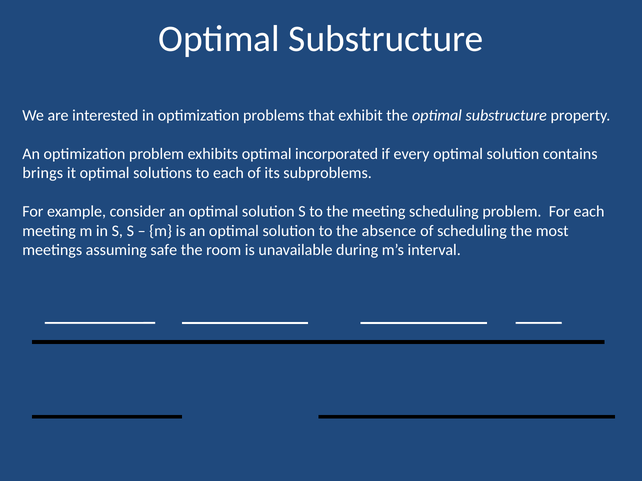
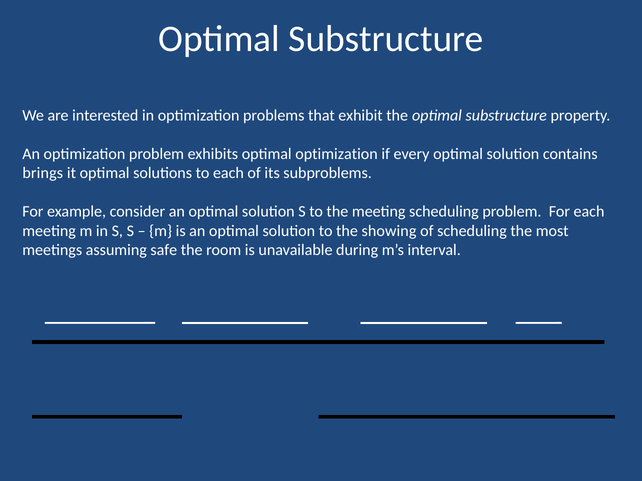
optimal incorporated: incorporated -> optimization
absence: absence -> showing
